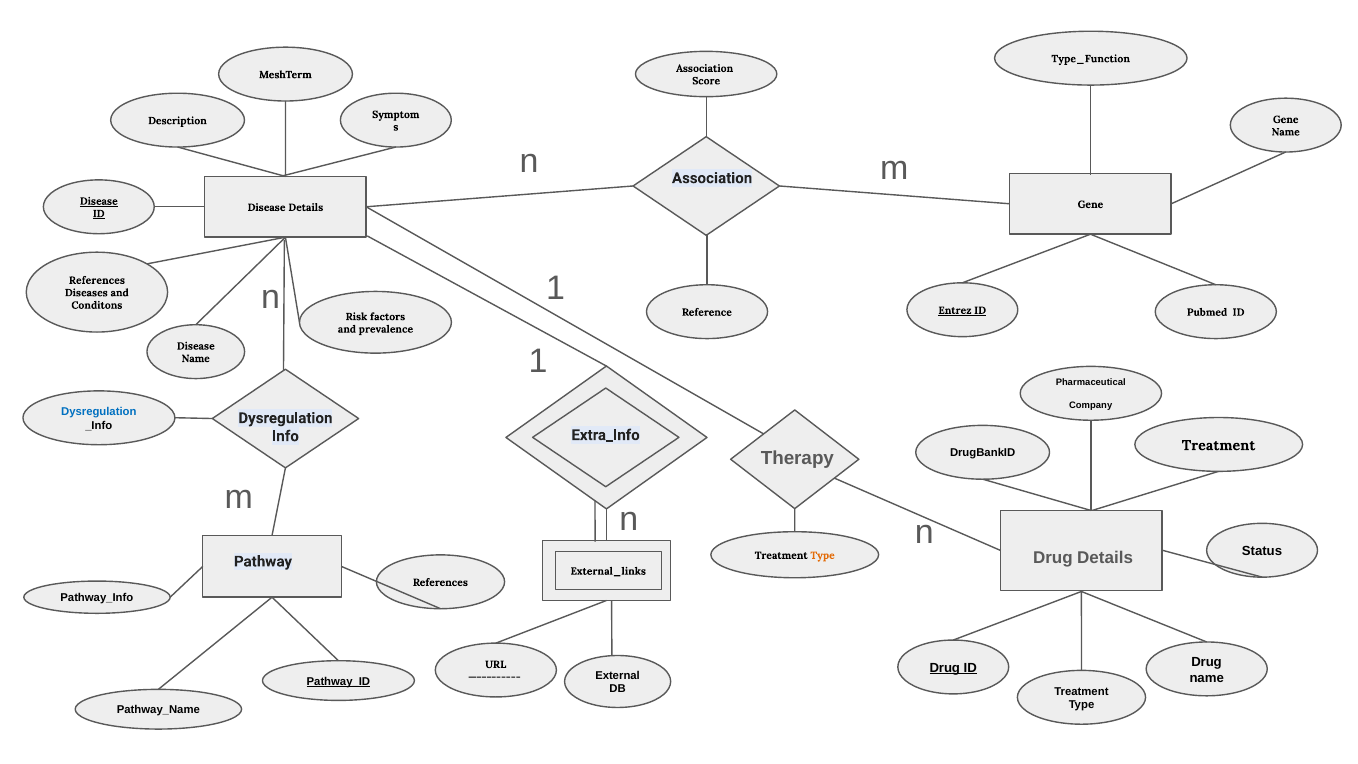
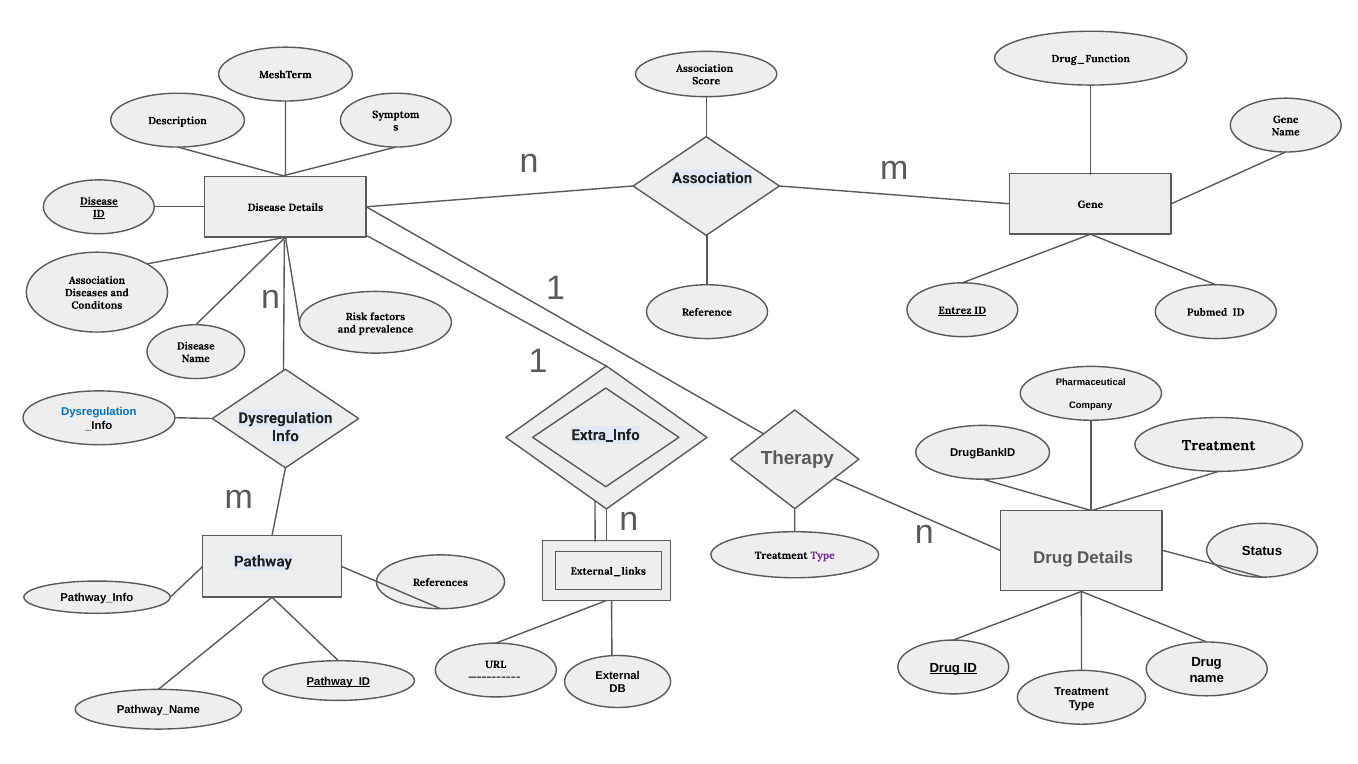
Type_Function: Type_Function -> Drug_Function
References at (97, 280): References -> Association
Type at (823, 555) colour: orange -> purple
